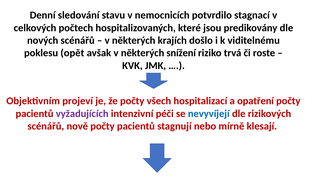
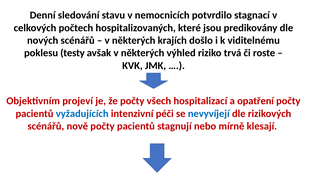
opět: opět -> testy
snížení: snížení -> výhled
vyžadujících colour: purple -> blue
